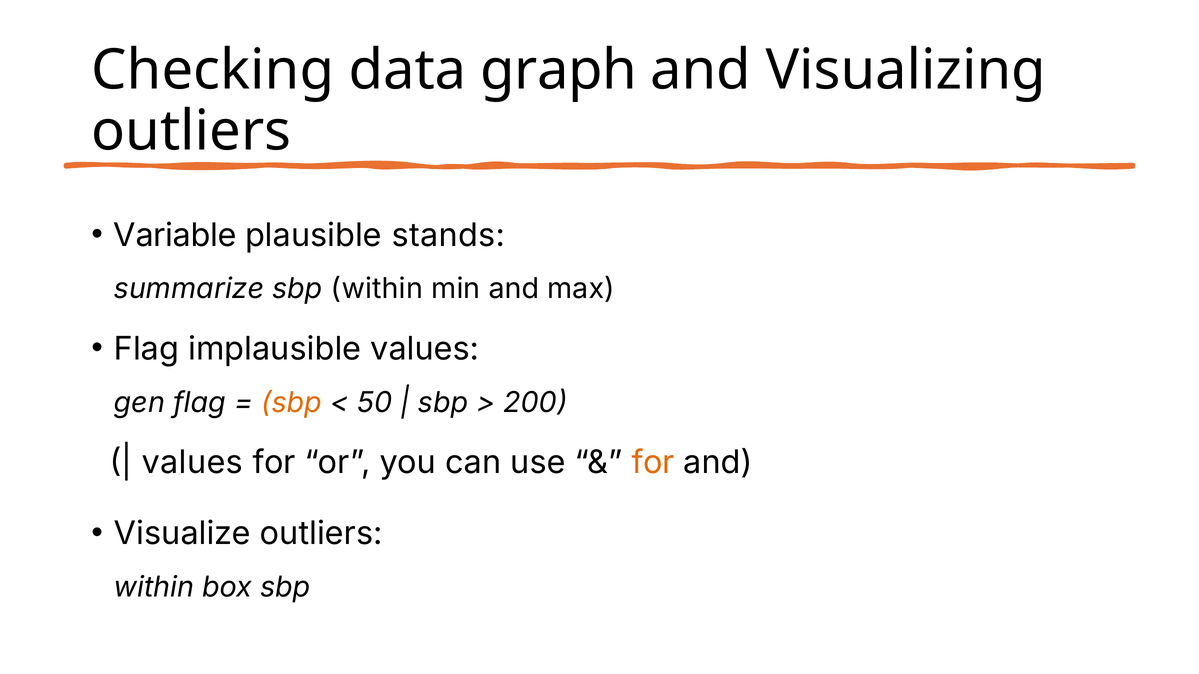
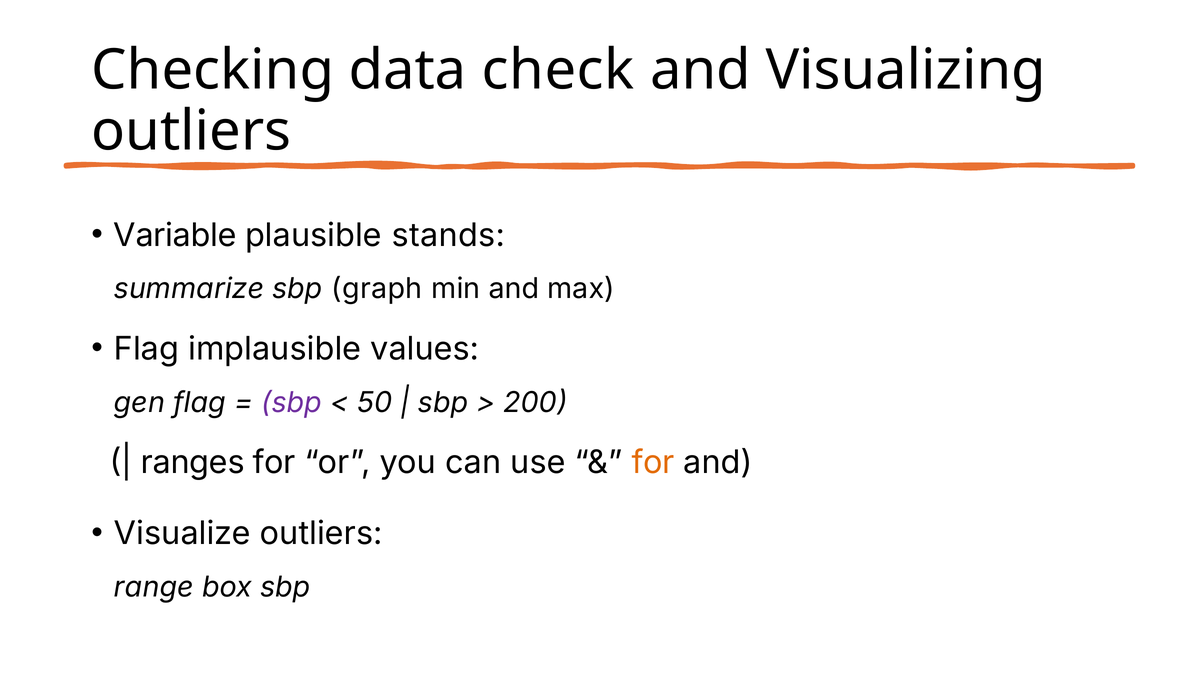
graph: graph -> check
sbp within: within -> graph
sbp at (291, 403) colour: orange -> purple
values at (192, 463): values -> ranges
within at (154, 588): within -> range
